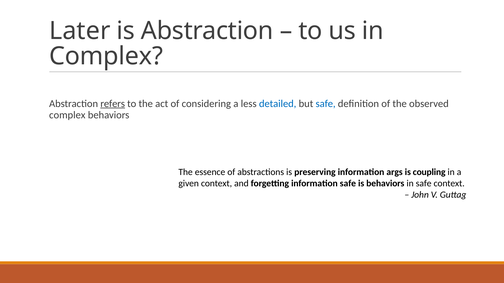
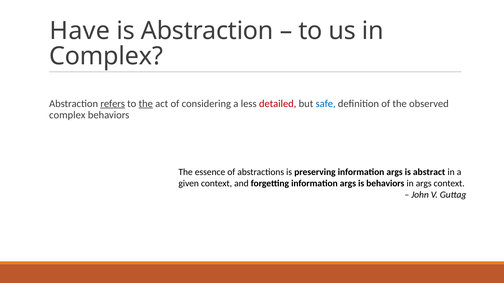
Later: Later -> Have
the at (146, 104) underline: none -> present
detailed colour: blue -> red
coupling: coupling -> abstract
forgetting information safe: safe -> args
in safe: safe -> args
